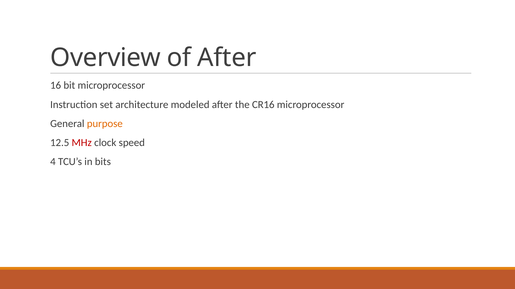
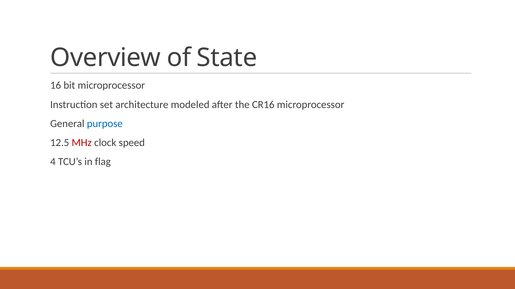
of After: After -> State
purpose colour: orange -> blue
bits: bits -> flag
